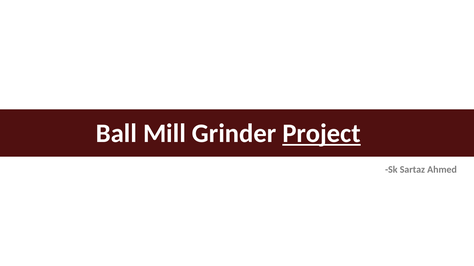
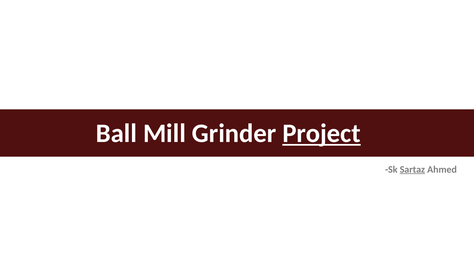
Sartaz underline: none -> present
